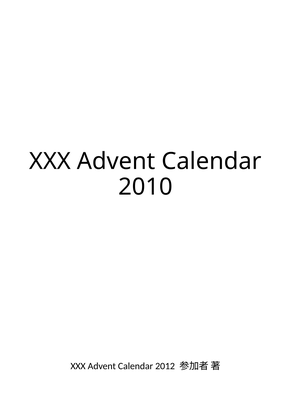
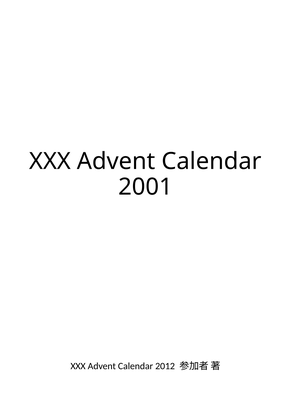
2010: 2010 -> 2001
